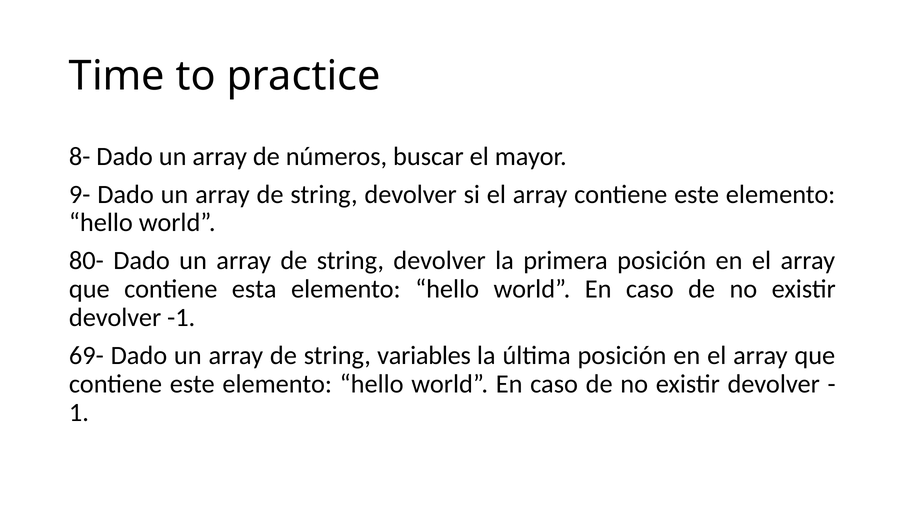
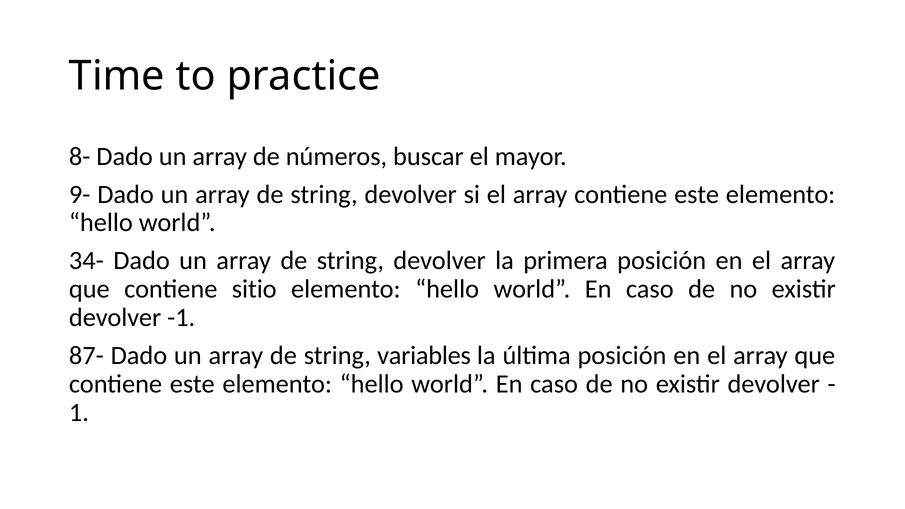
80-: 80- -> 34-
esta: esta -> sitio
69-: 69- -> 87-
